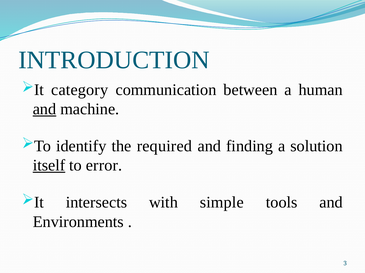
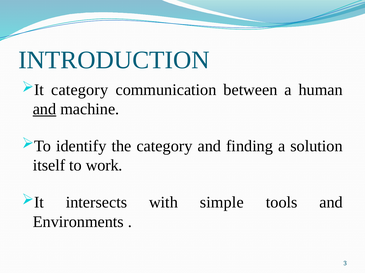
the required: required -> category
itself underline: present -> none
error: error -> work
